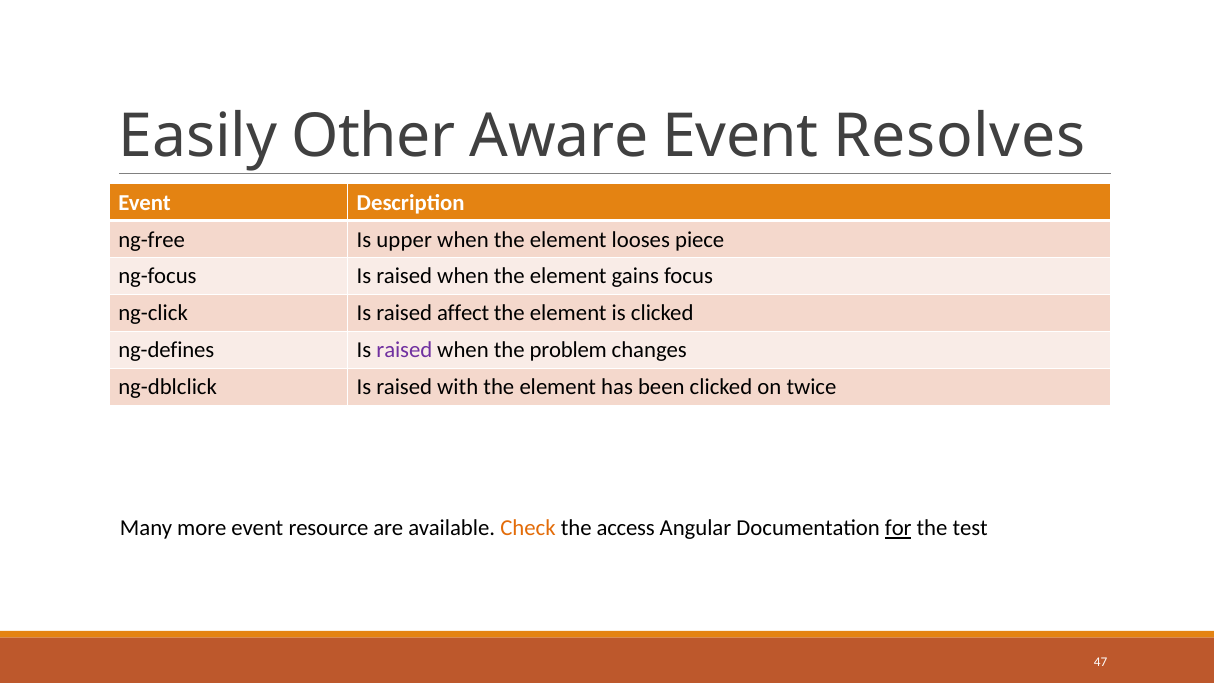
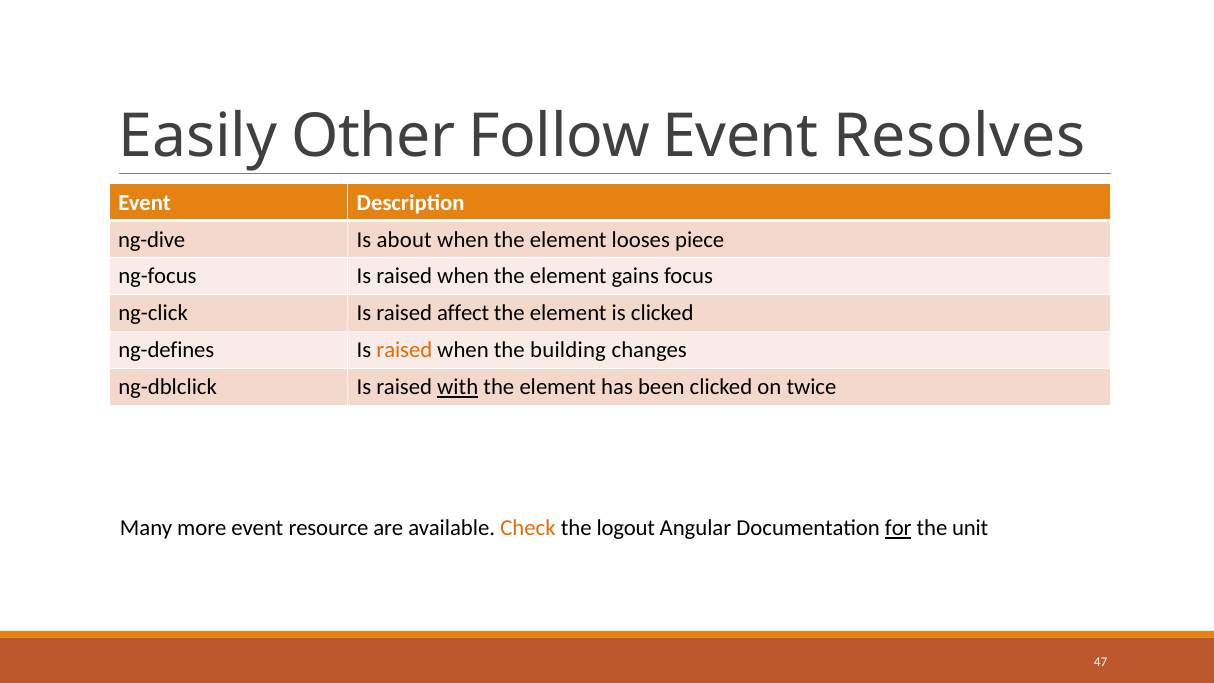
Aware: Aware -> Follow
ng-free: ng-free -> ng-dive
upper: upper -> about
raised at (404, 350) colour: purple -> orange
problem: problem -> building
with underline: none -> present
access: access -> logout
test: test -> unit
